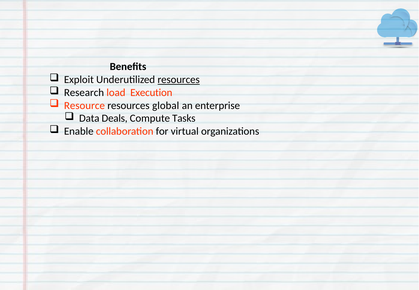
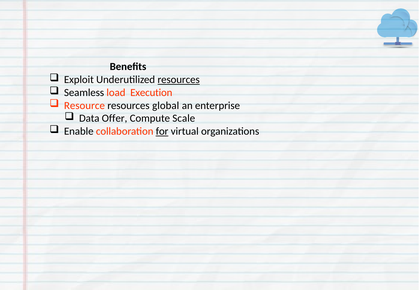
Research: Research -> Seamless
Deals: Deals -> Offer
Tasks: Tasks -> Scale
for underline: none -> present
